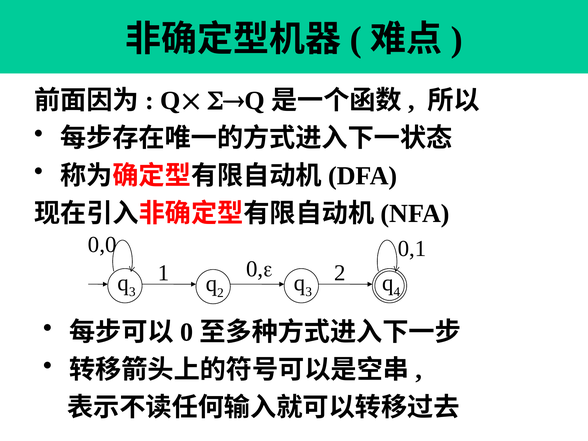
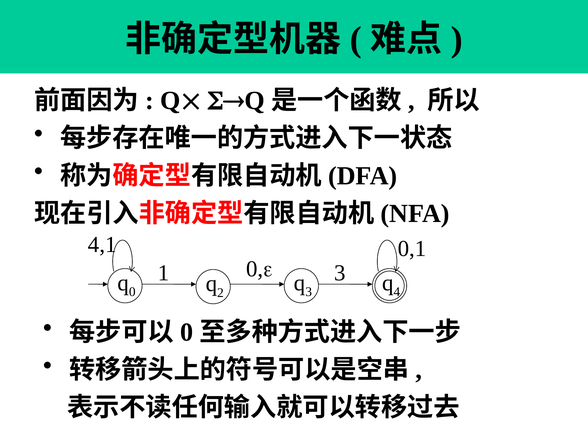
0,0: 0,0 -> 4,1
2 at (340, 273): 2 -> 3
3 at (132, 292): 3 -> 0
